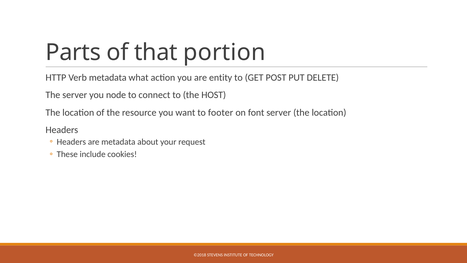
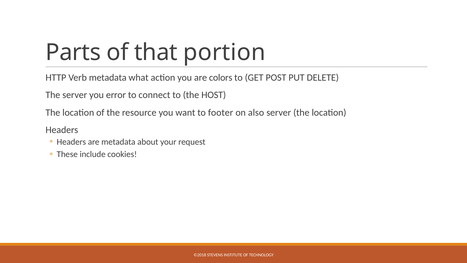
entity: entity -> colors
node: node -> error
font: font -> also
